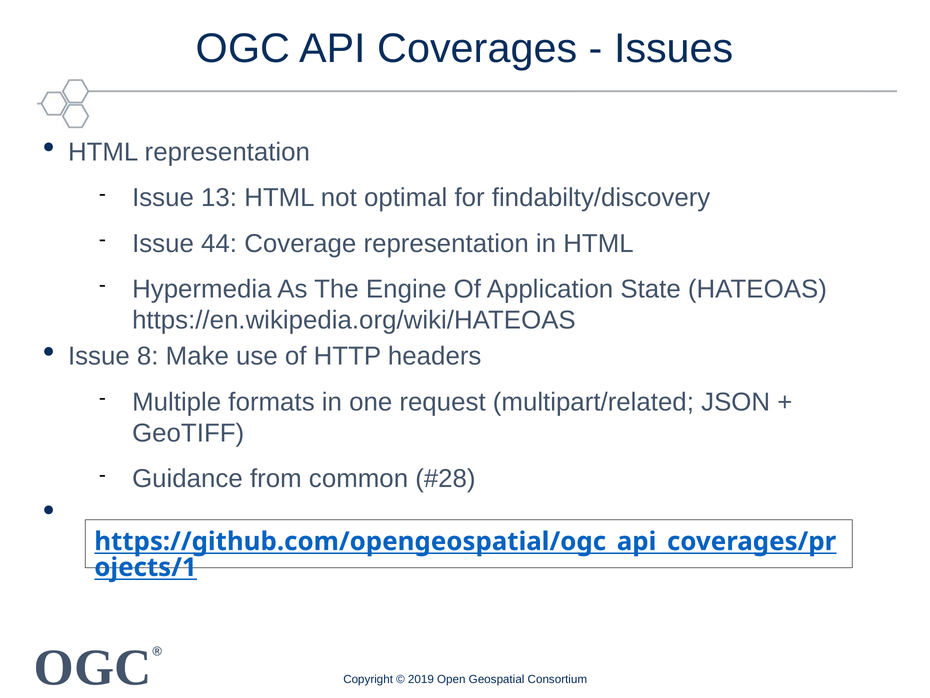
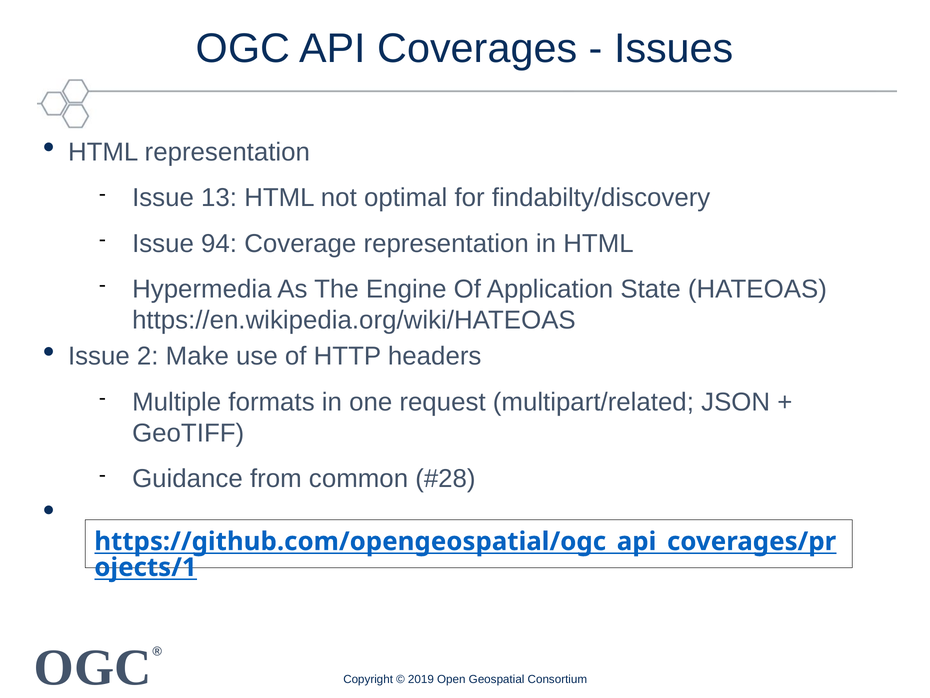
44: 44 -> 94
8: 8 -> 2
